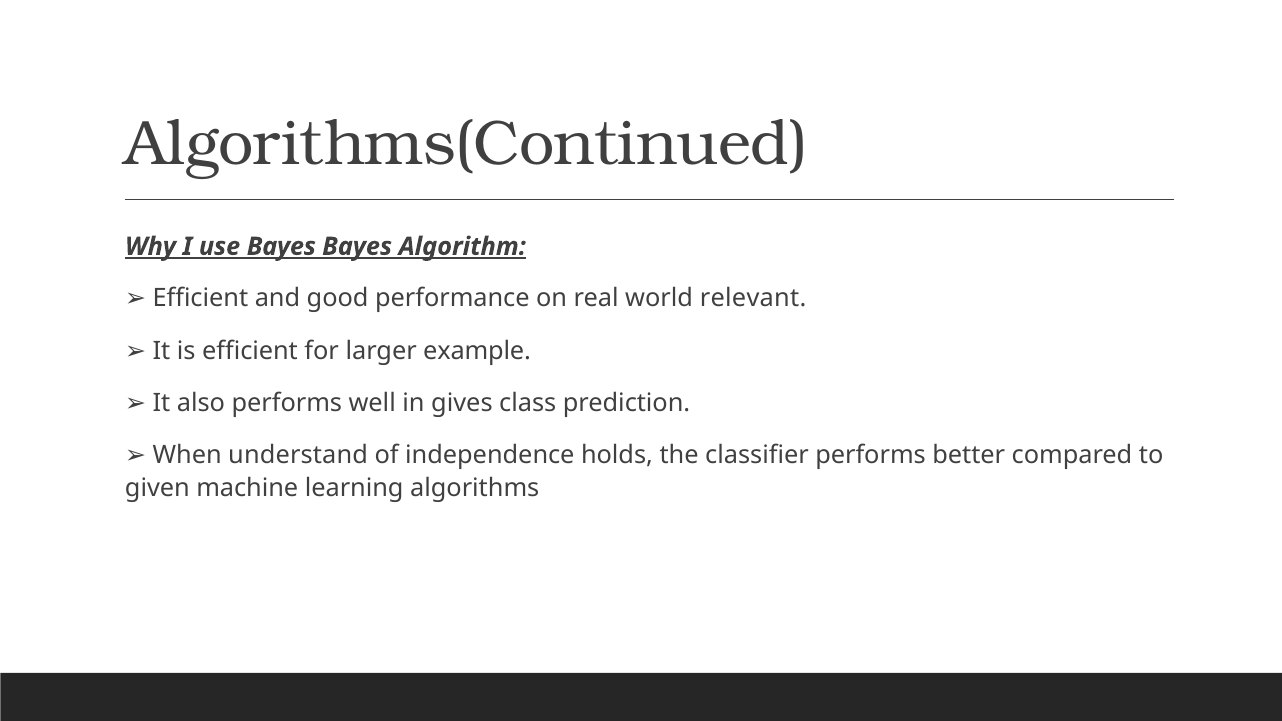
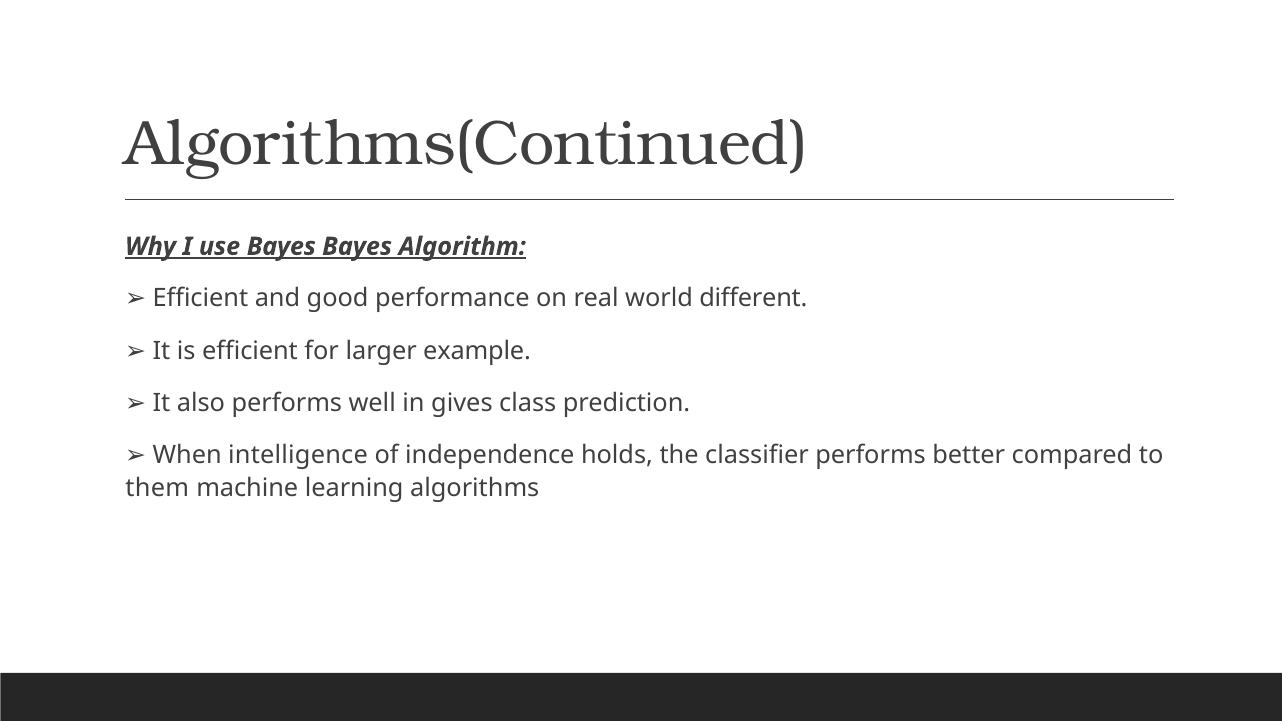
relevant: relevant -> different
understand: understand -> intelligence
given: given -> them
